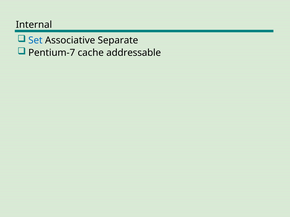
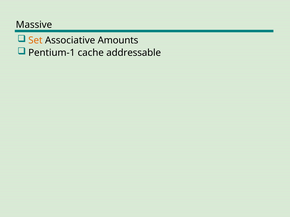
Internal: Internal -> Massive
Set colour: blue -> orange
Separate: Separate -> Amounts
Pentium-7: Pentium-7 -> Pentium-1
